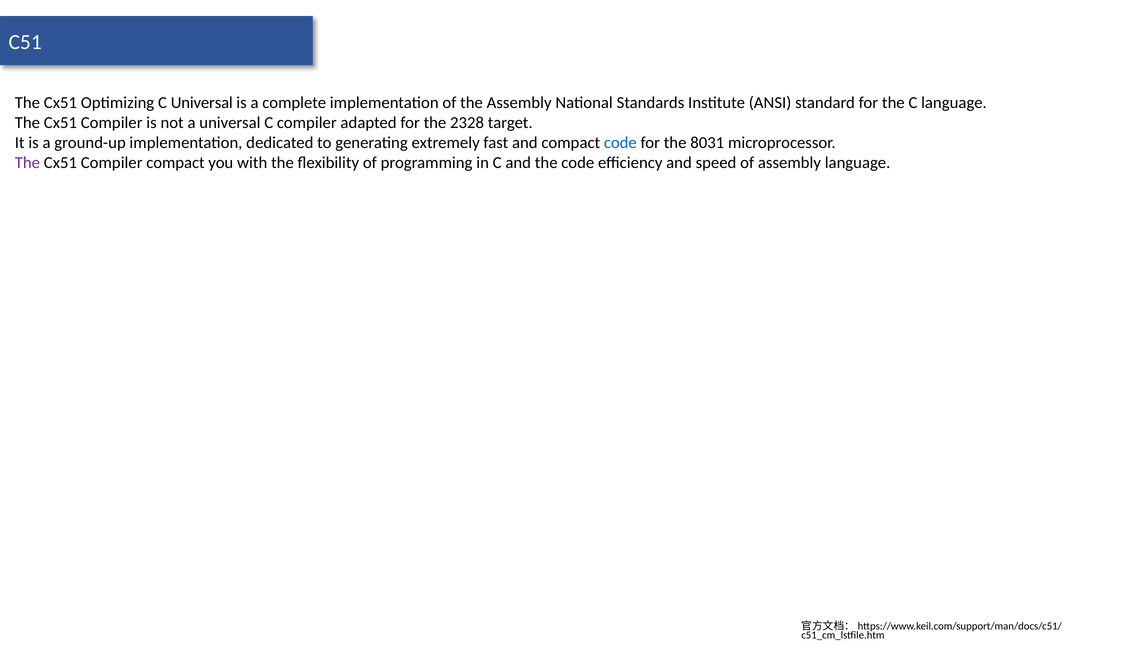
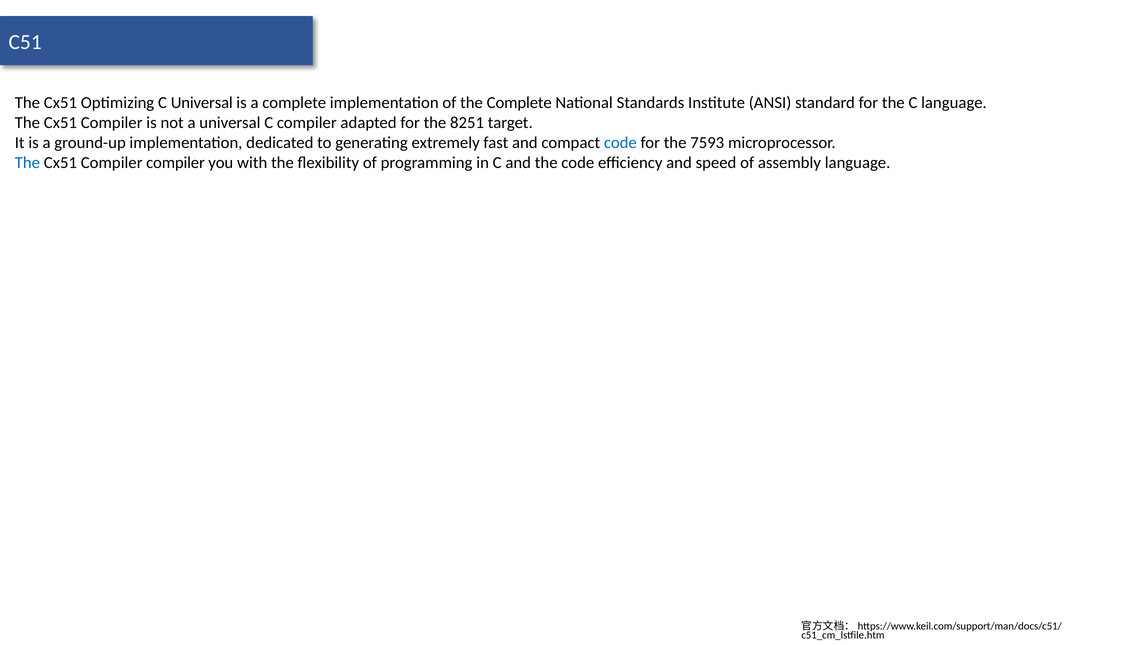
the Assembly: Assembly -> Complete
2328: 2328 -> 8251
8031: 8031 -> 7593
The at (27, 163) colour: purple -> blue
Compiler compact: compact -> compiler
